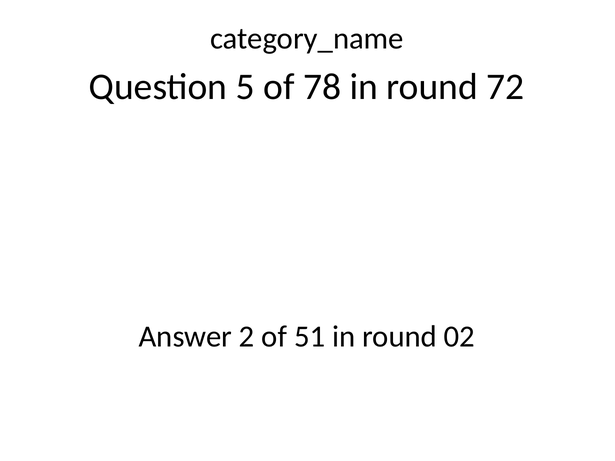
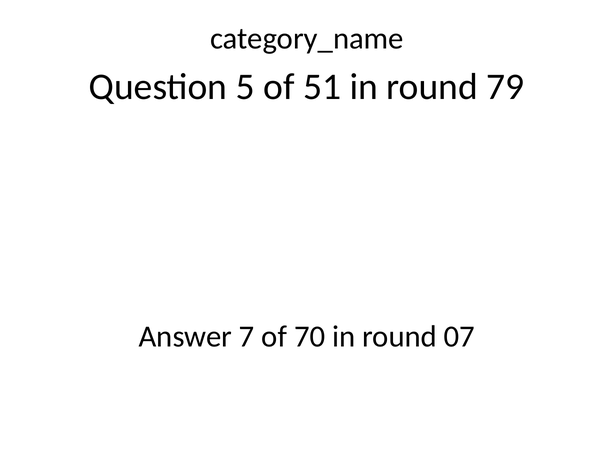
78: 78 -> 51
72: 72 -> 79
2: 2 -> 7
51: 51 -> 70
02: 02 -> 07
